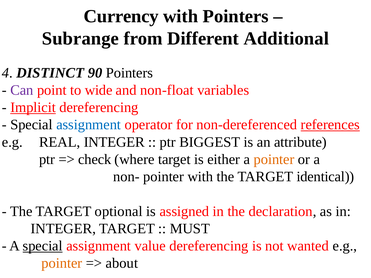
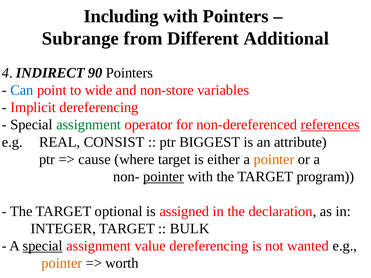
Currency: Currency -> Including
DISTINCT: DISTINCT -> INDIRECT
Can colour: purple -> blue
non-float: non-float -> non-store
Implicit underline: present -> none
assignment at (89, 125) colour: blue -> green
REAL INTEGER: INTEGER -> CONSIST
check: check -> cause
pointer at (164, 177) underline: none -> present
identical: identical -> program
MUST: MUST -> BULK
about: about -> worth
